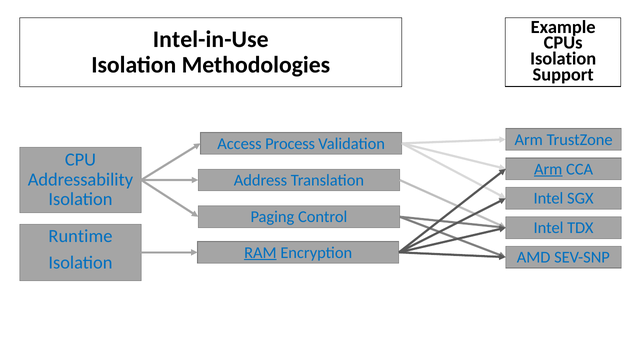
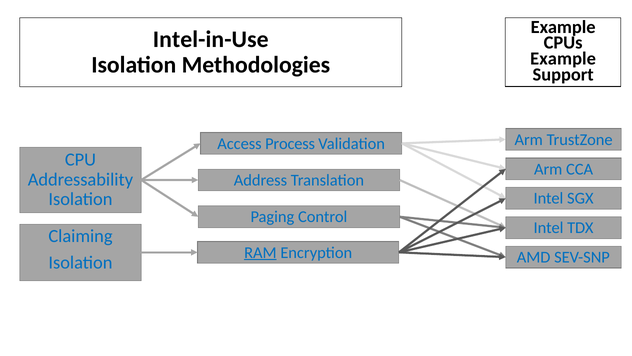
Isolation at (563, 59): Isolation -> Example
Arm at (548, 169) underline: present -> none
Runtime: Runtime -> Claiming
